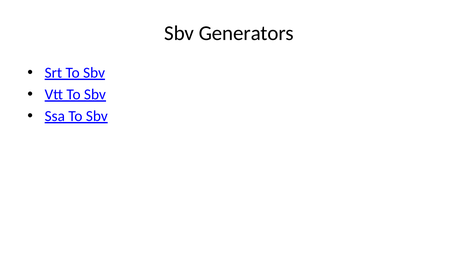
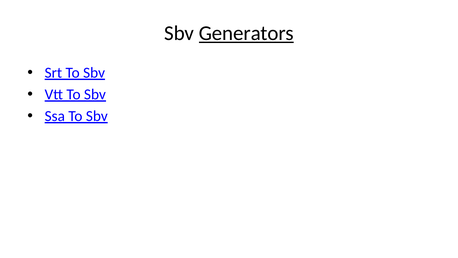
Generators underline: none -> present
